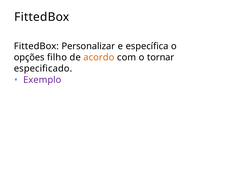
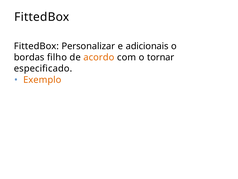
específica: específica -> adicionais
opções: opções -> bordas
Exemplo colour: purple -> orange
